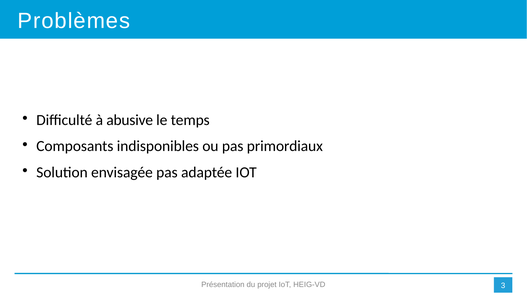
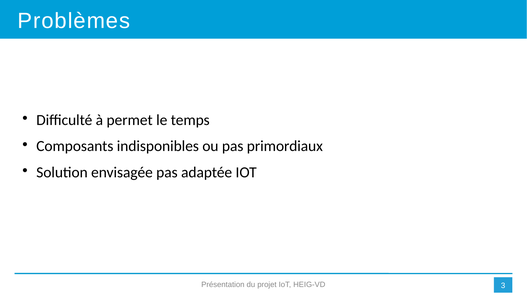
abusive: abusive -> permet
